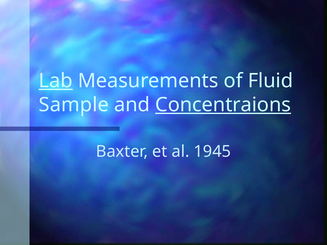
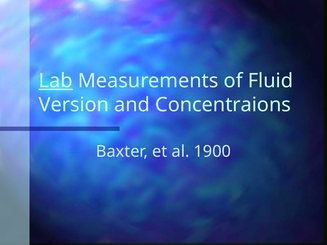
Sample: Sample -> Version
Concentraions underline: present -> none
1945: 1945 -> 1900
